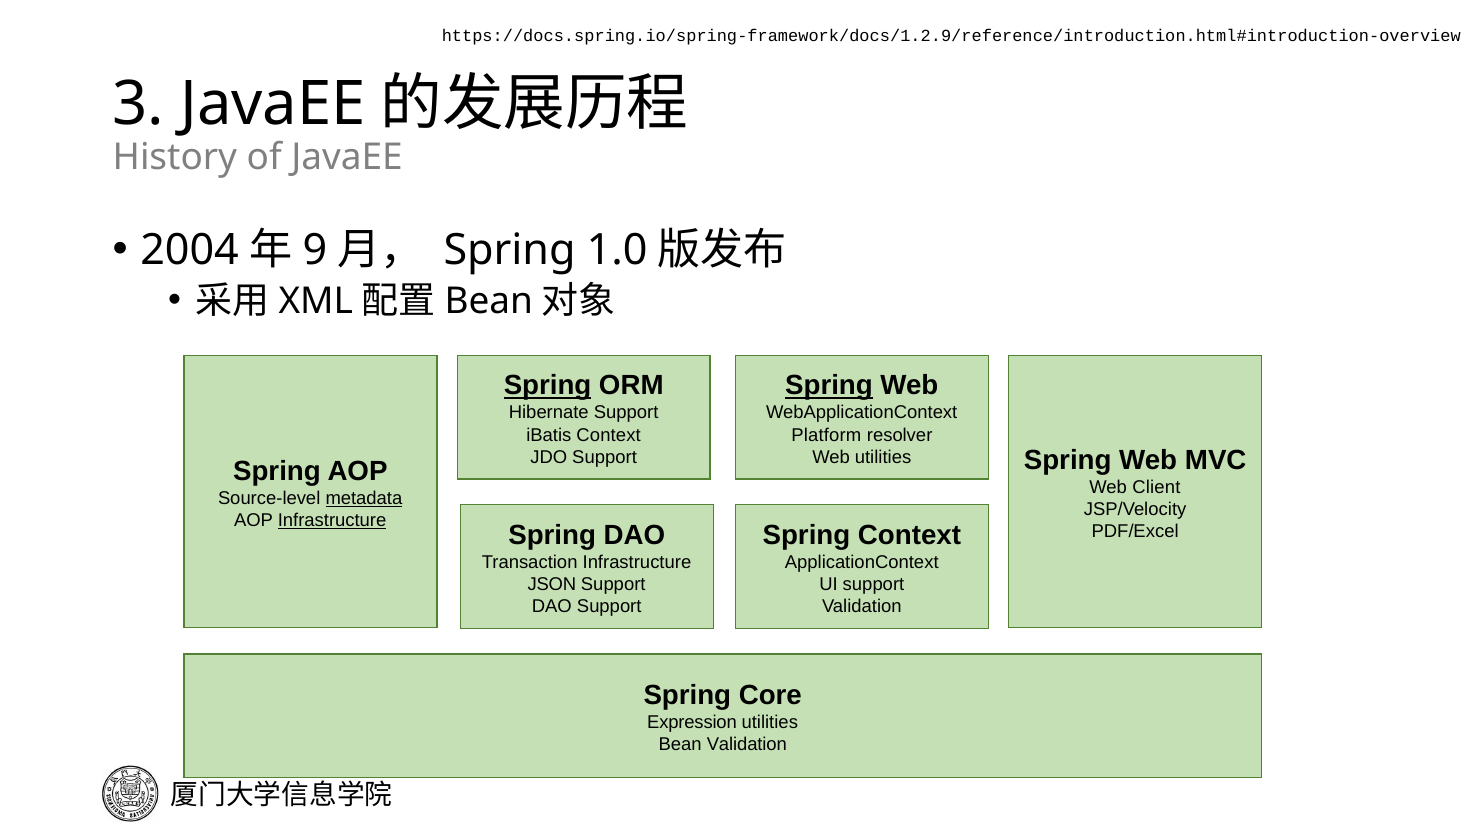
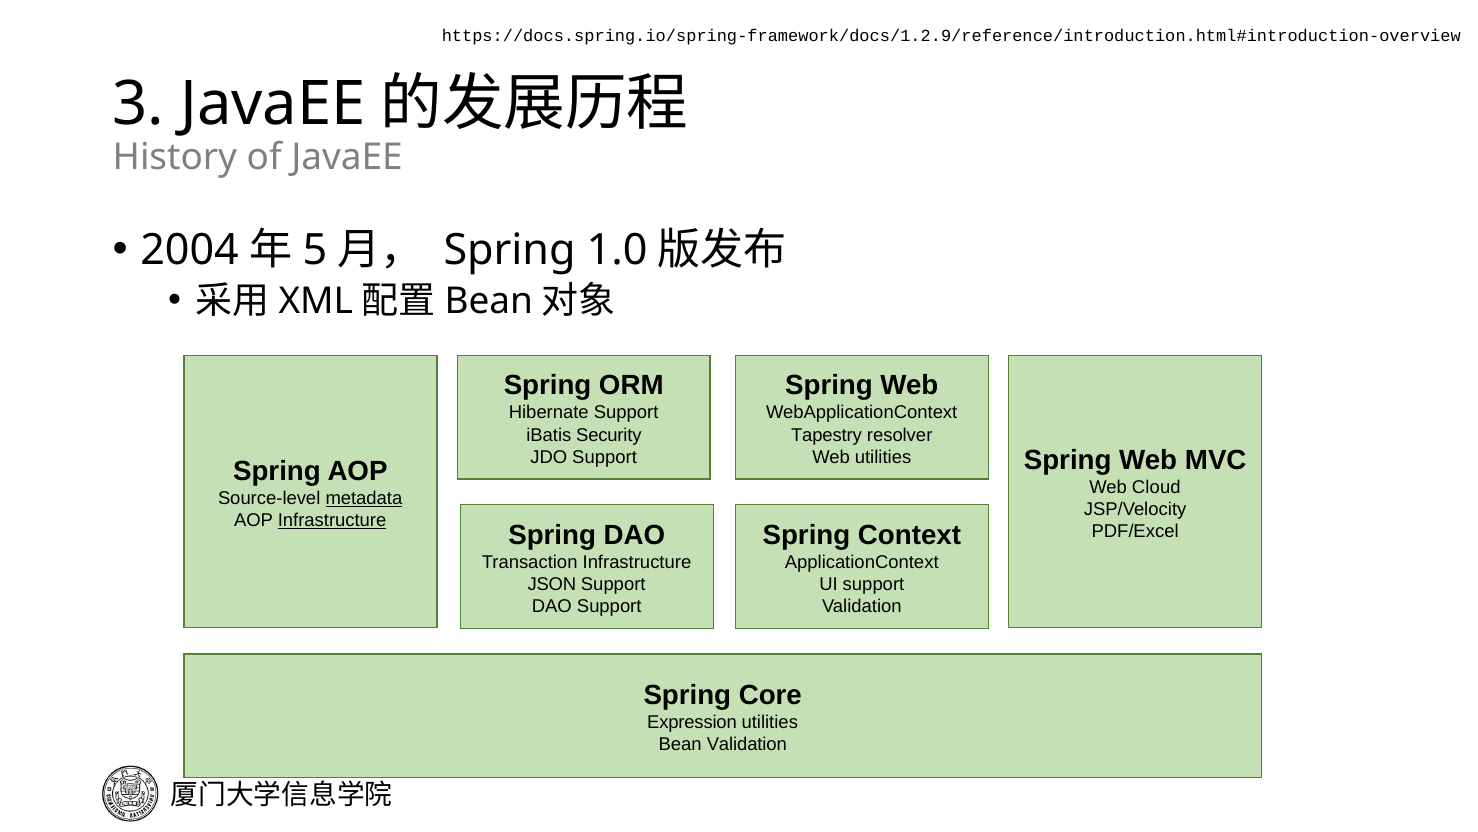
9: 9 -> 5
Spring at (548, 386) underline: present -> none
Spring at (829, 386) underline: present -> none
iBatis Context: Context -> Security
Platform: Platform -> Tapestry
Client: Client -> Cloud
